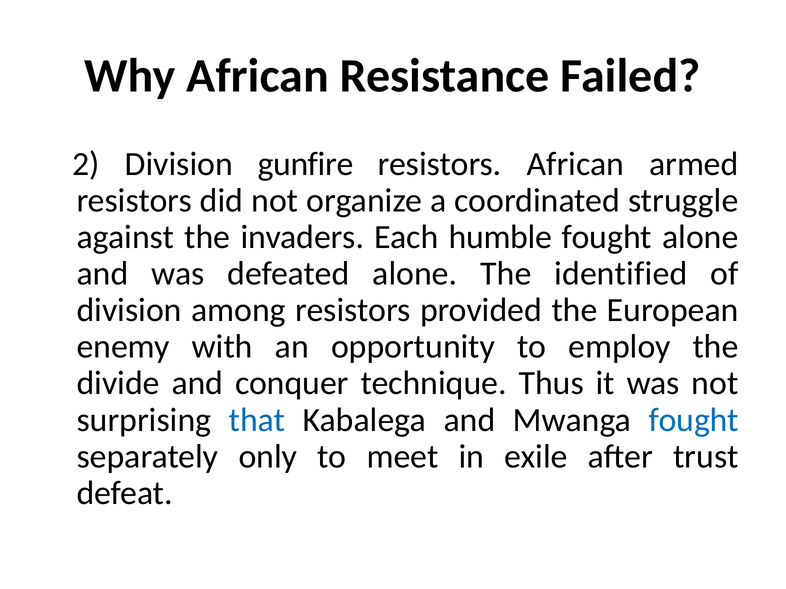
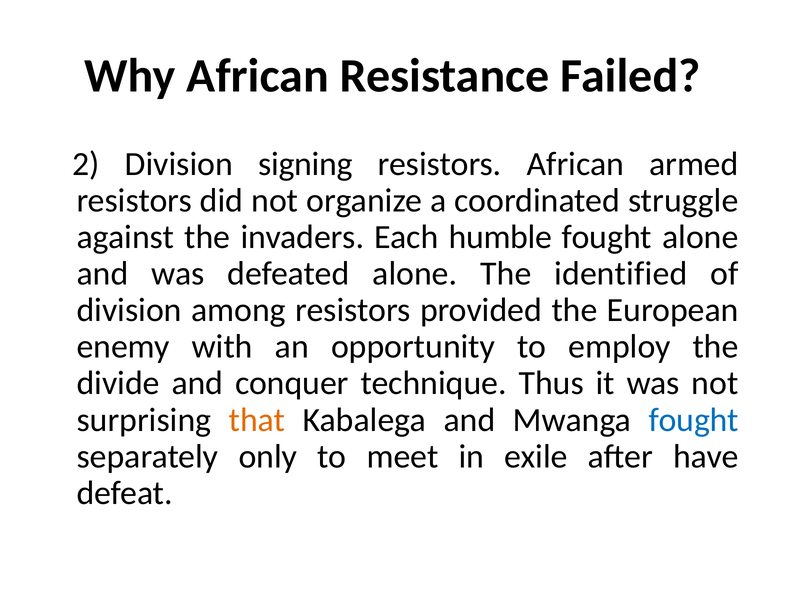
gunfire: gunfire -> signing
that colour: blue -> orange
trust: trust -> have
